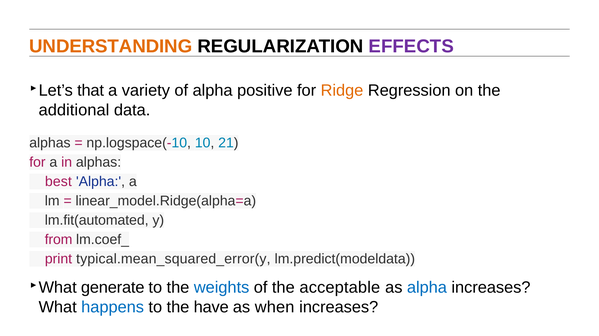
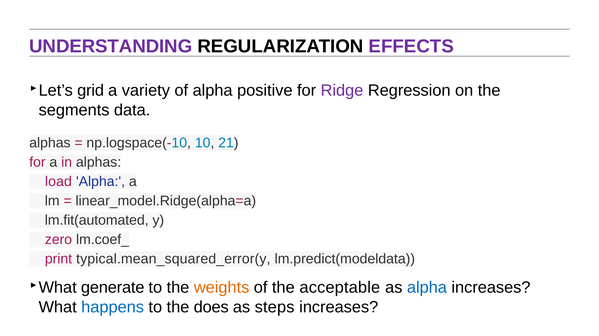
UNDERSTANDING colour: orange -> purple
that: that -> grid
Ridge colour: orange -> purple
additional: additional -> segments
best: best -> load
from: from -> zero
weights colour: blue -> orange
have: have -> does
when: when -> steps
